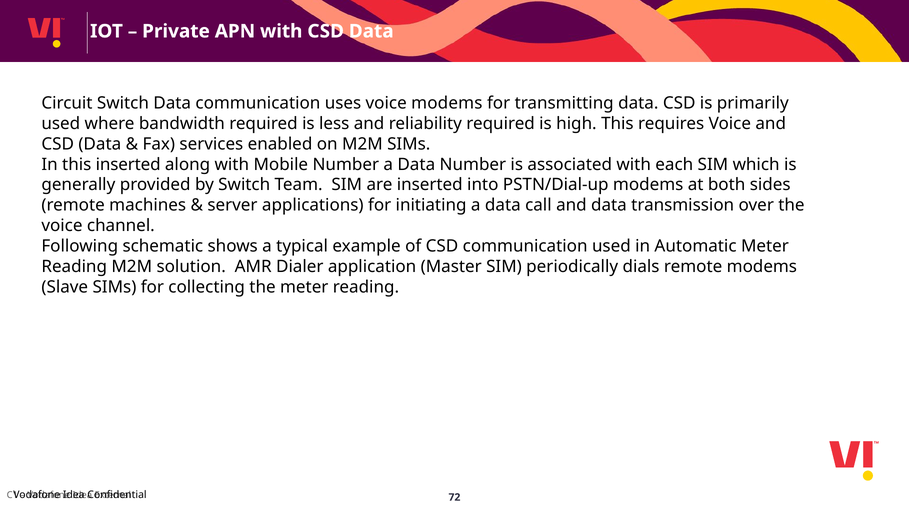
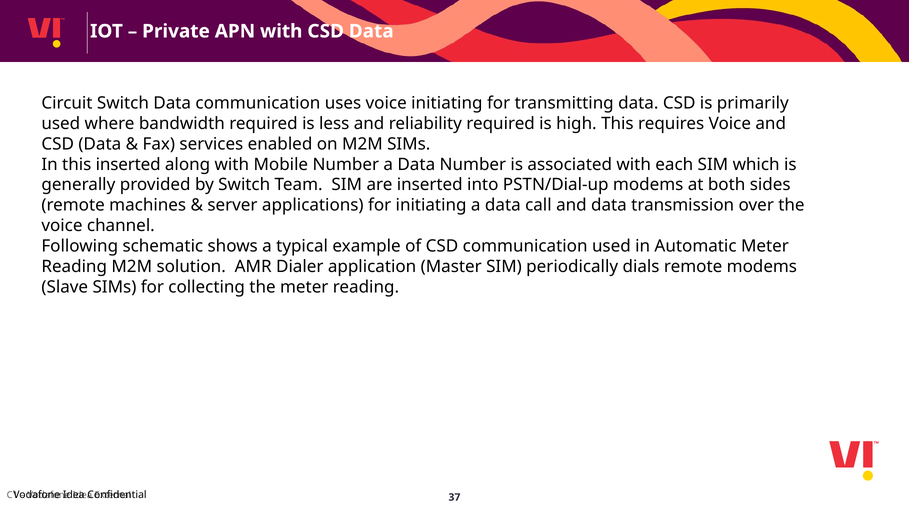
voice modems: modems -> initiating
72: 72 -> 37
